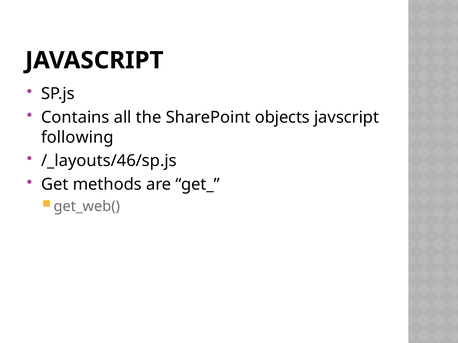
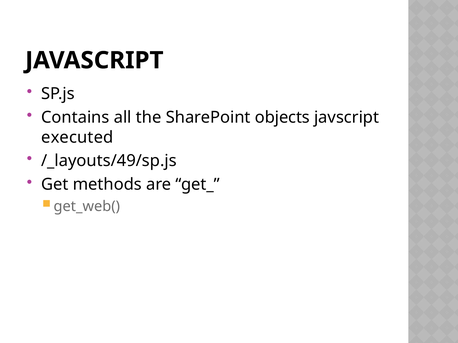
following: following -> executed
/_layouts/46/sp.js: /_layouts/46/sp.js -> /_layouts/49/sp.js
